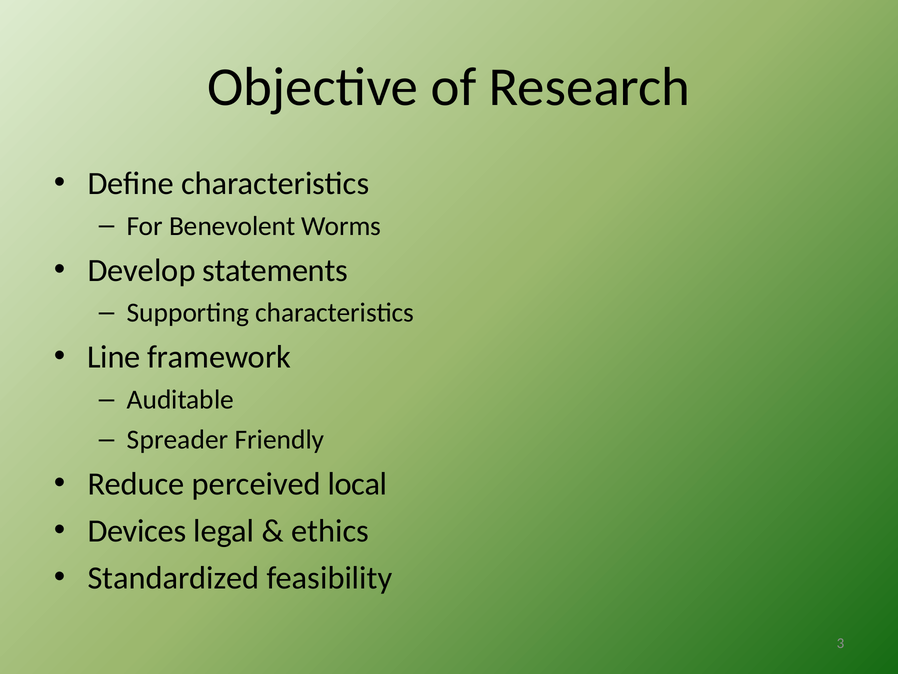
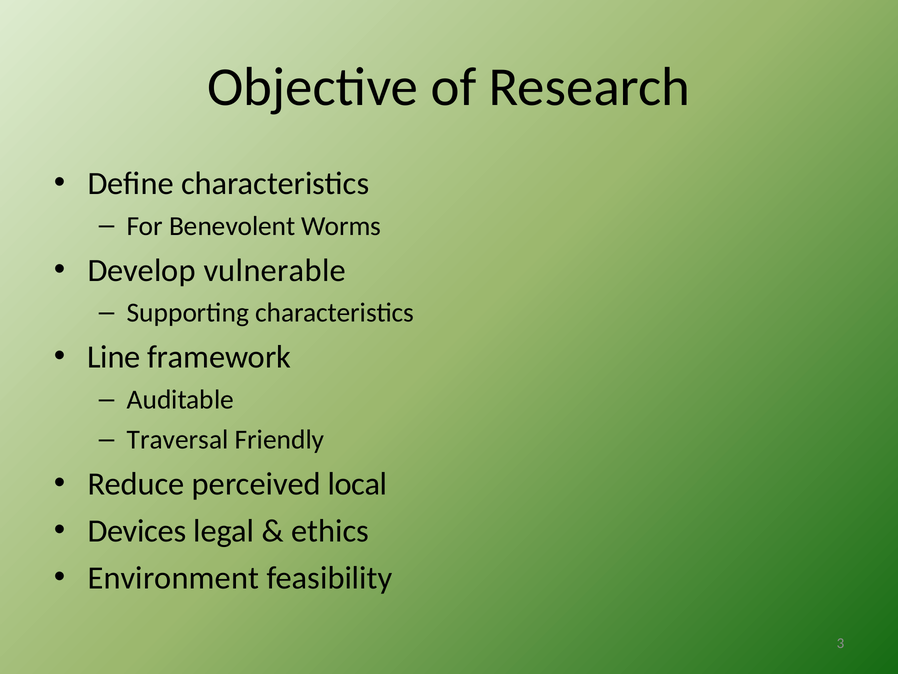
statements: statements -> vulnerable
Spreader: Spreader -> Traversal
Standardized: Standardized -> Environment
